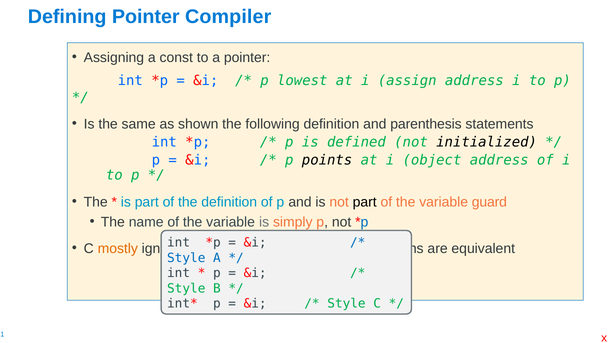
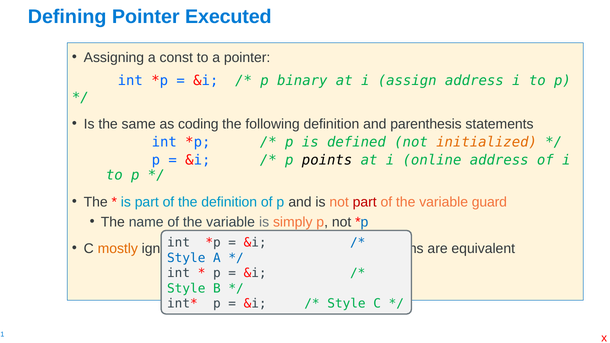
Compiler: Compiler -> Executed
lowest: lowest -> binary
shown: shown -> coding
initialized colour: black -> orange
object: object -> online
part at (365, 202) colour: black -> red
